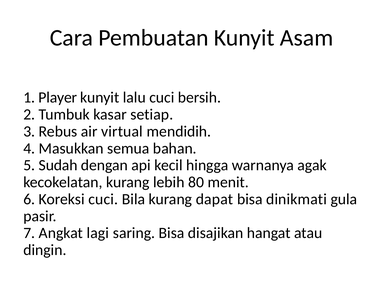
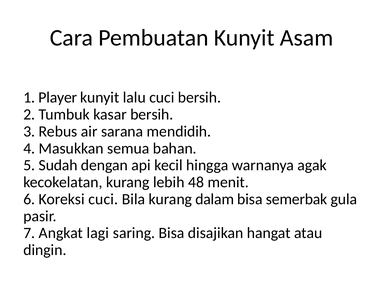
kasar setiap: setiap -> bersih
virtual: virtual -> sarana
80: 80 -> 48
dapat: dapat -> dalam
dinikmati: dinikmati -> semerbak
